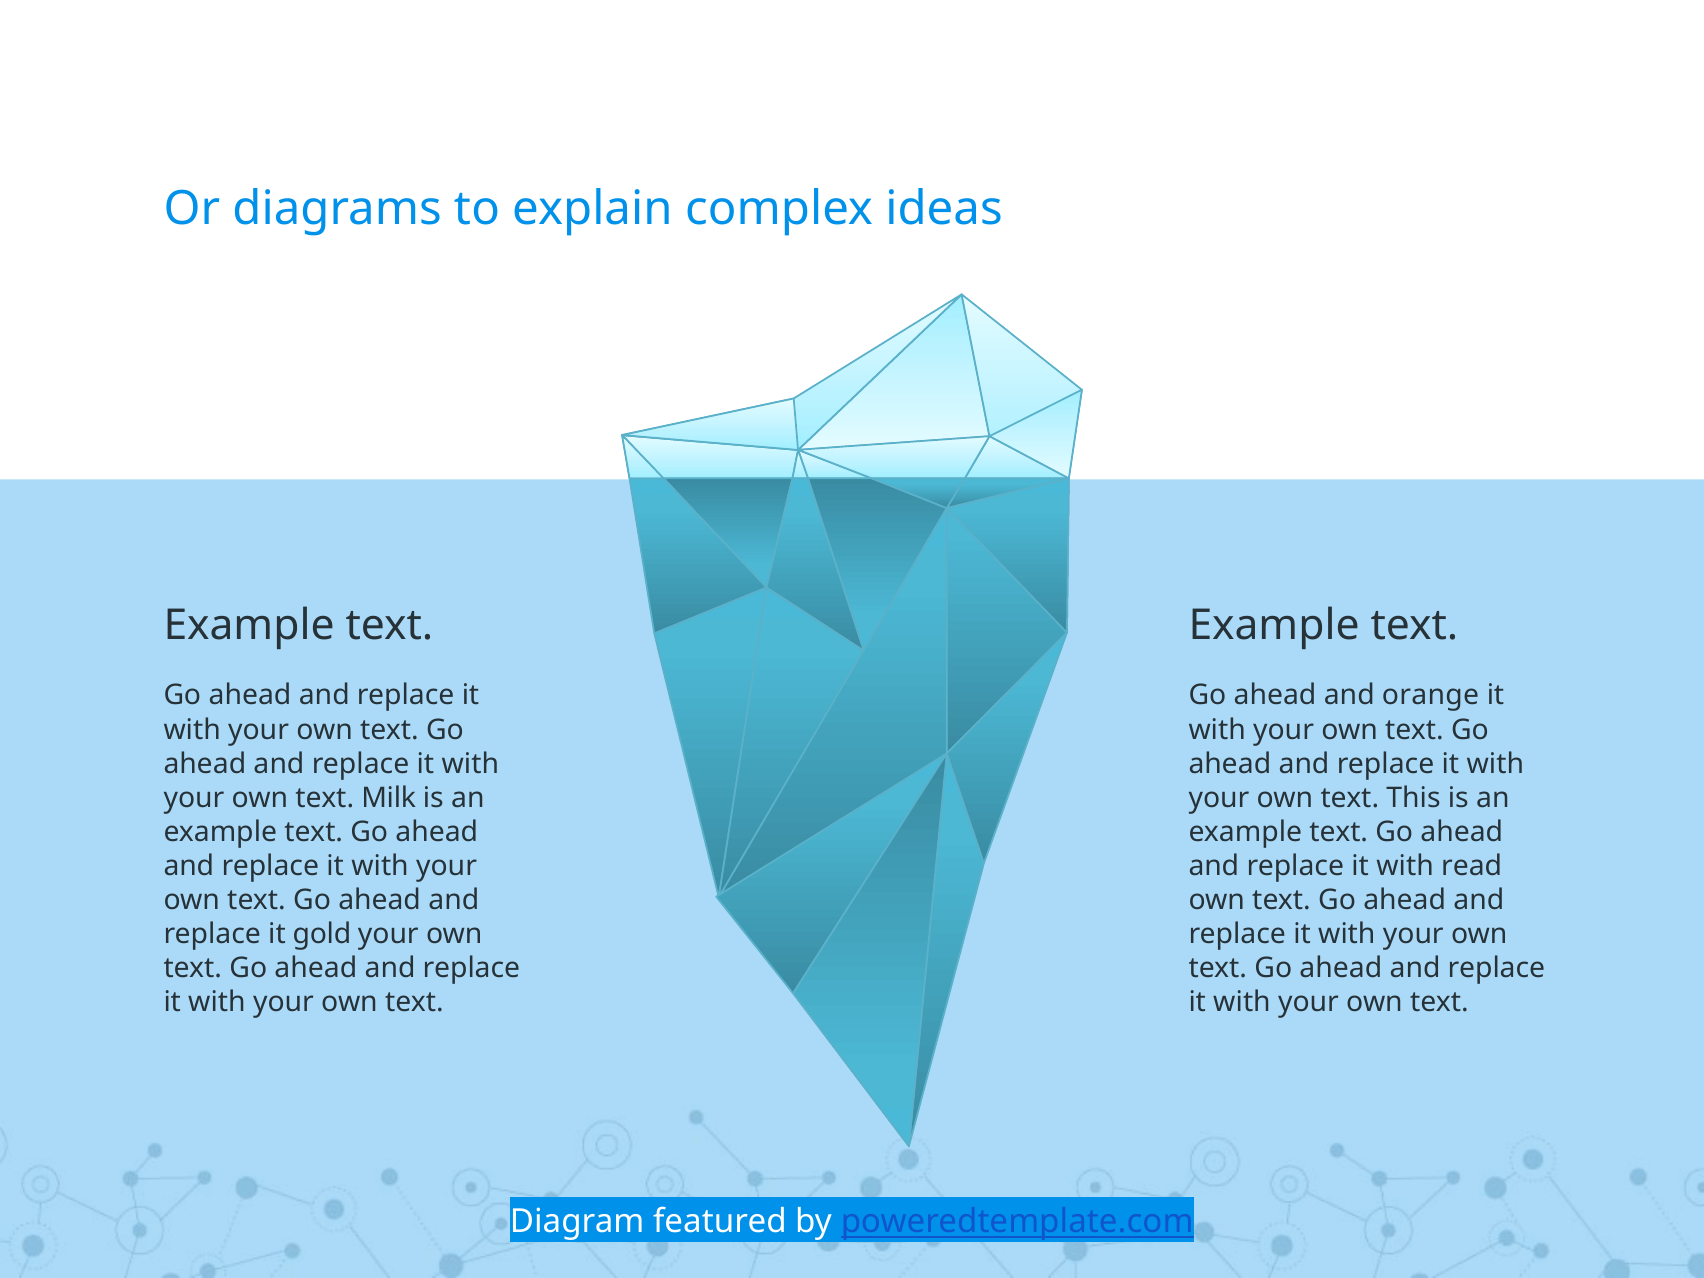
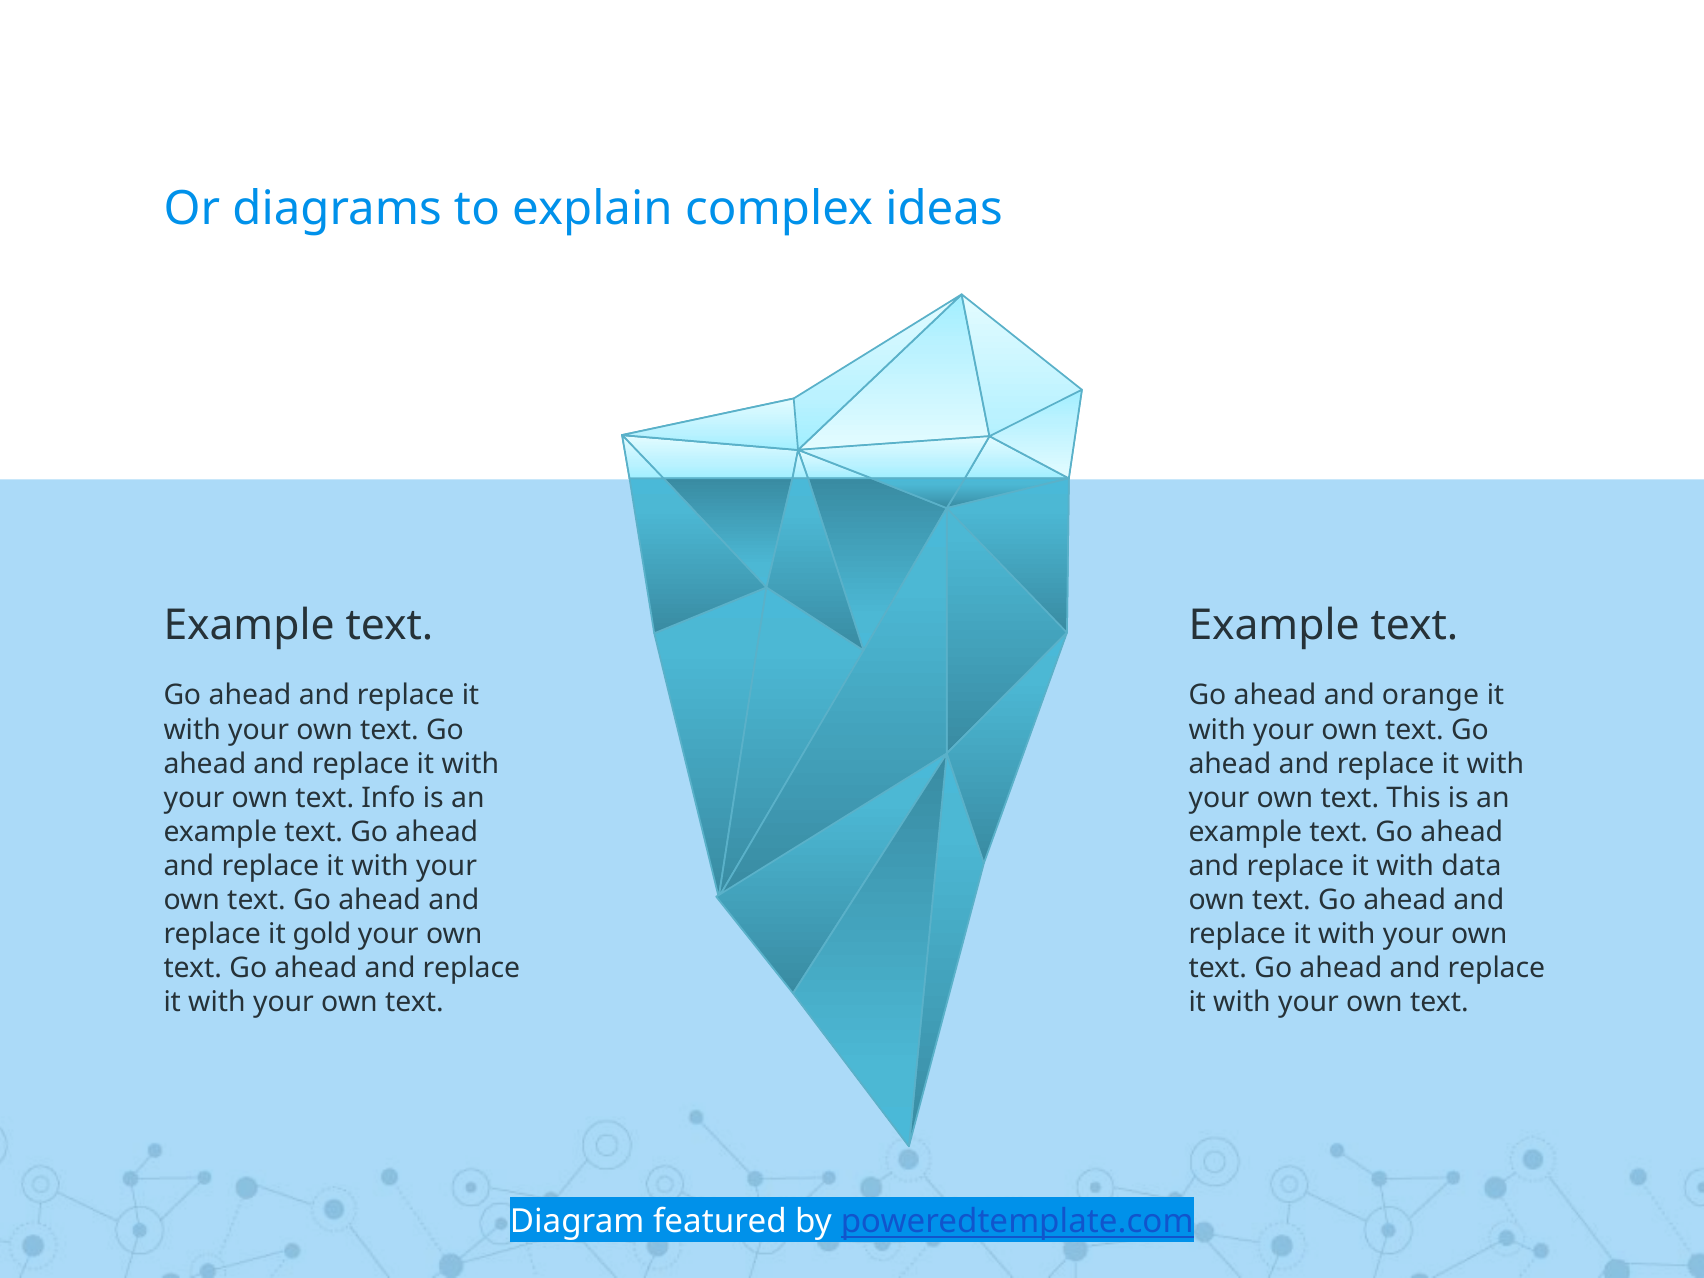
Milk: Milk -> Info
read: read -> data
